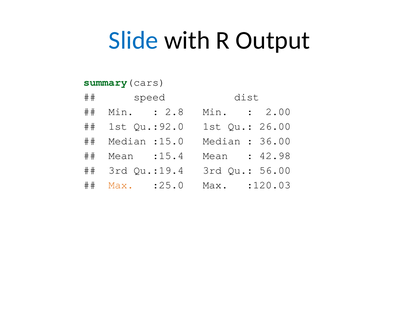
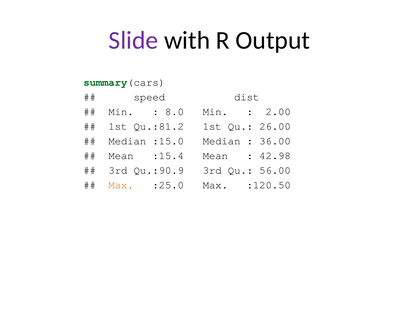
Slide colour: blue -> purple
2.8: 2.8 -> 8.0
Qu.:92.0: Qu.:92.0 -> Qu.:81.2
Qu.:19.4: Qu.:19.4 -> Qu.:90.9
:120.03: :120.03 -> :120.50
